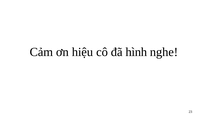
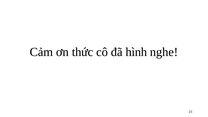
hiệu: hiệu -> thức
